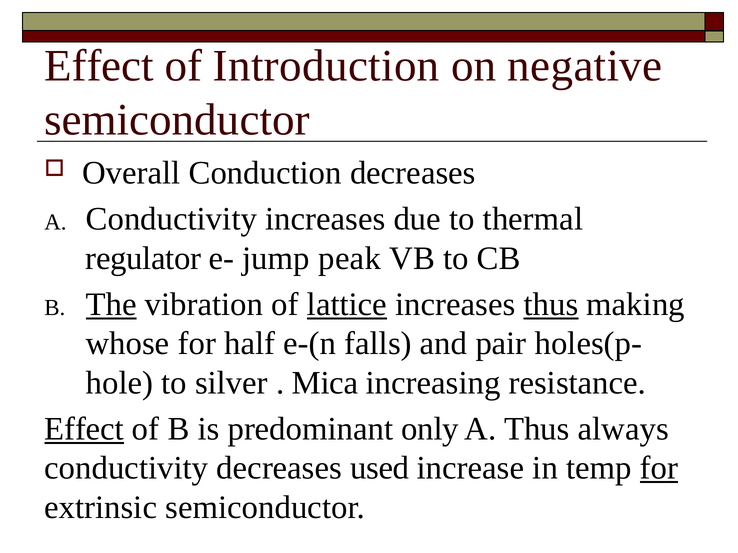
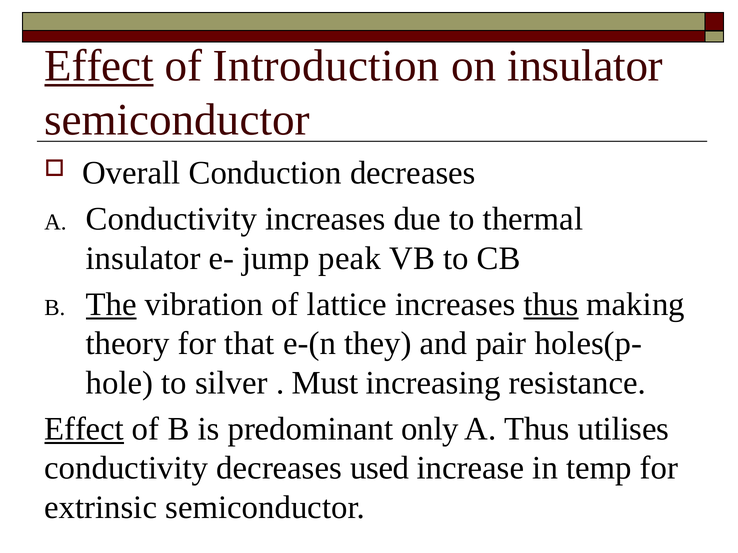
Effect at (99, 66) underline: none -> present
on negative: negative -> insulator
regulator at (143, 259): regulator -> insulator
lattice underline: present -> none
whose: whose -> theory
half: half -> that
falls: falls -> they
Mica: Mica -> Must
always: always -> utilises
for at (659, 469) underline: present -> none
